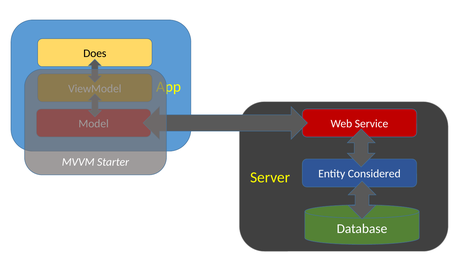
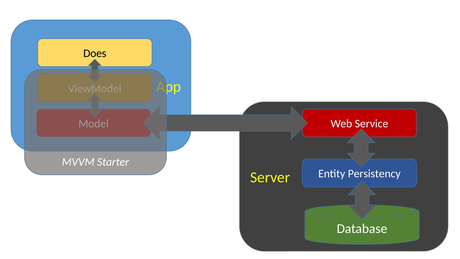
Considered: Considered -> Persistency
